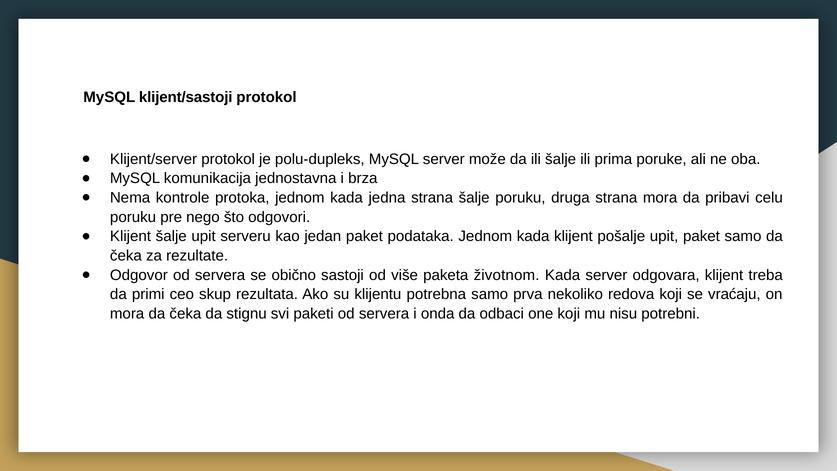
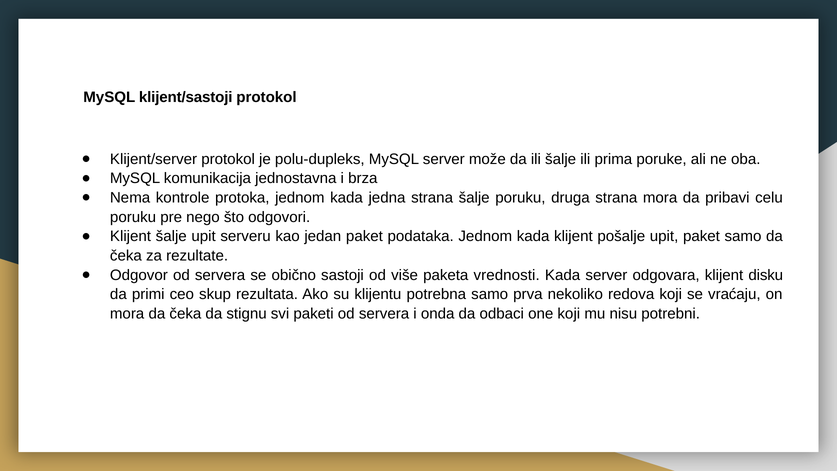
životnom: životnom -> vrednosti
treba: treba -> disku
